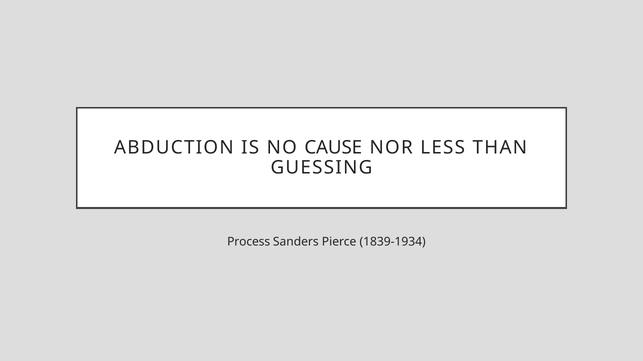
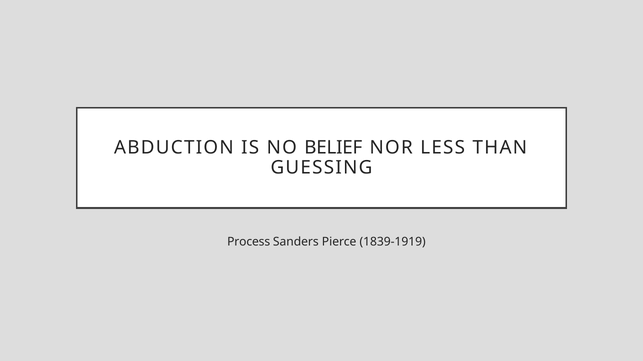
CAUSE: CAUSE -> BELIEF
1839-1934: 1839-1934 -> 1839-1919
